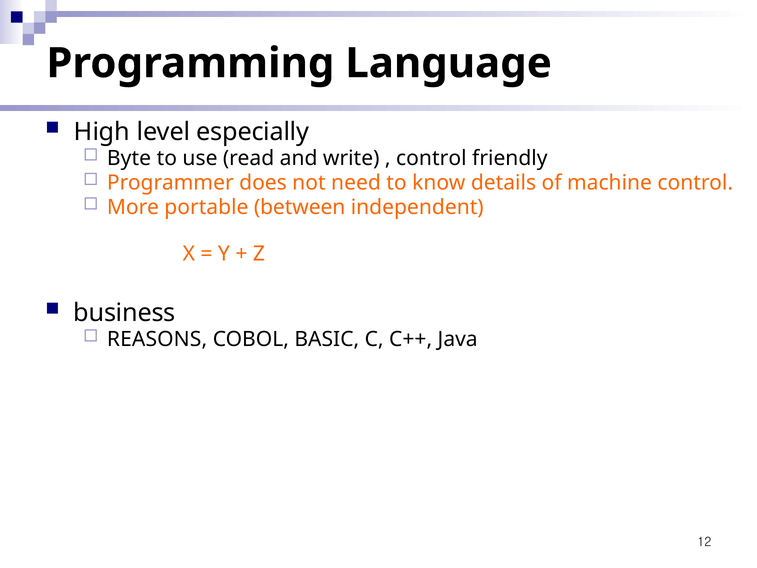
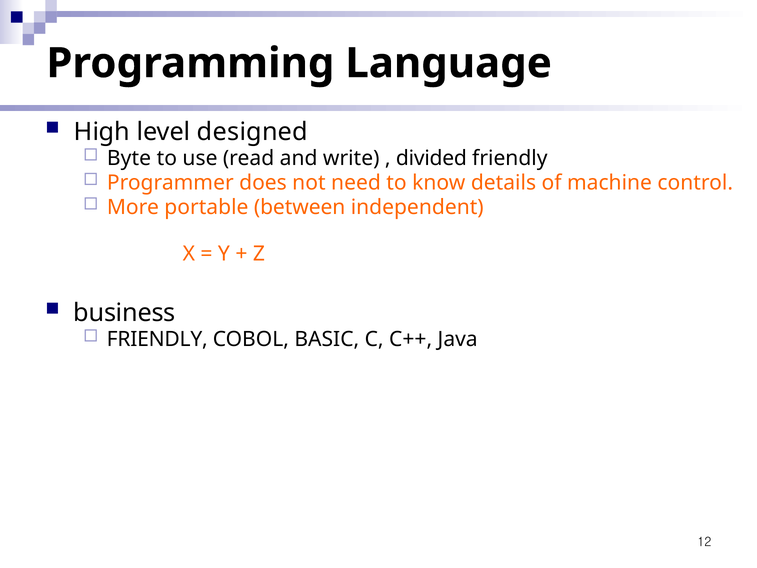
especially: especially -> designed
control at (431, 158): control -> divided
REASONS at (157, 339): REASONS -> FRIENDLY
